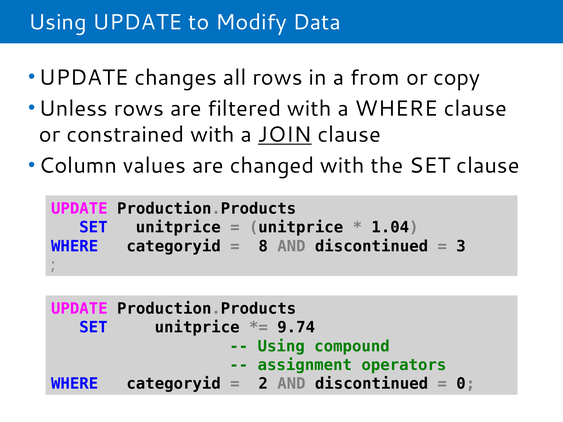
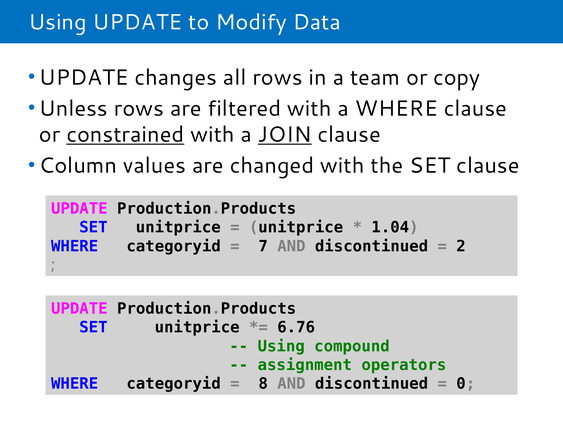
from: from -> team
constrained underline: none -> present
8: 8 -> 7
3: 3 -> 2
9.74: 9.74 -> 6.76
2: 2 -> 8
